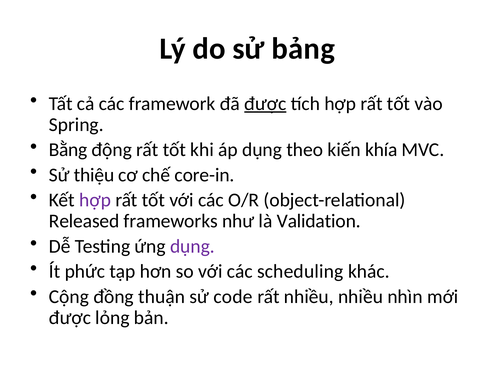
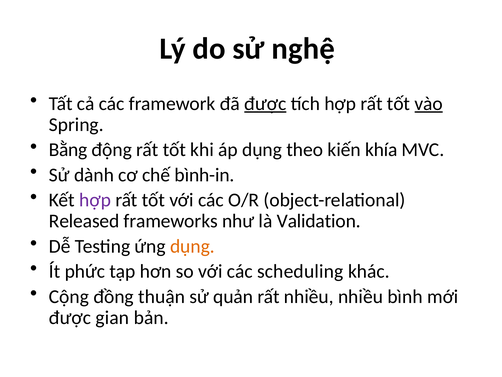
bảng: bảng -> nghệ
vào underline: none -> present
thiệu: thiệu -> dành
core-in: core-in -> bình-in
dụng at (192, 246) colour: purple -> orange
code: code -> quản
nhìn: nhìn -> bình
lỏng: lỏng -> gian
